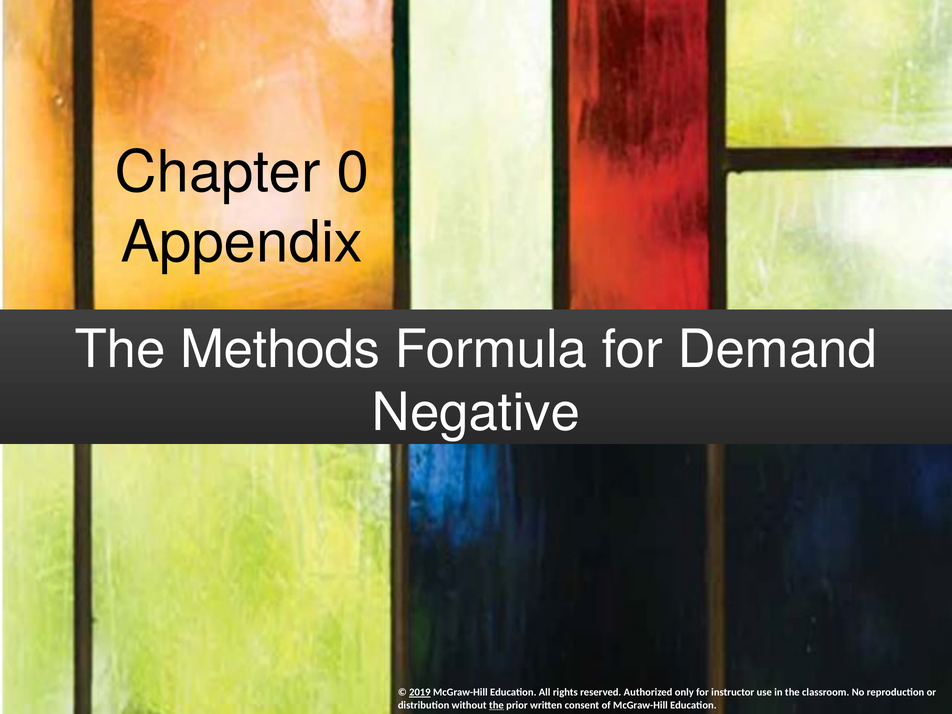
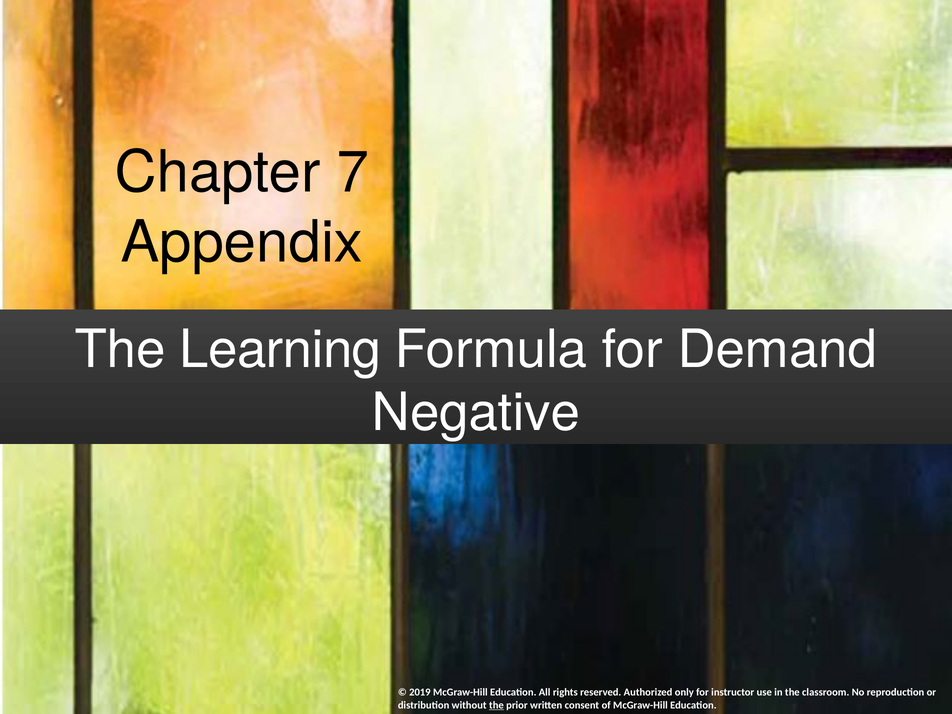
0: 0 -> 7
Methods: Methods -> Learning
2019 underline: present -> none
